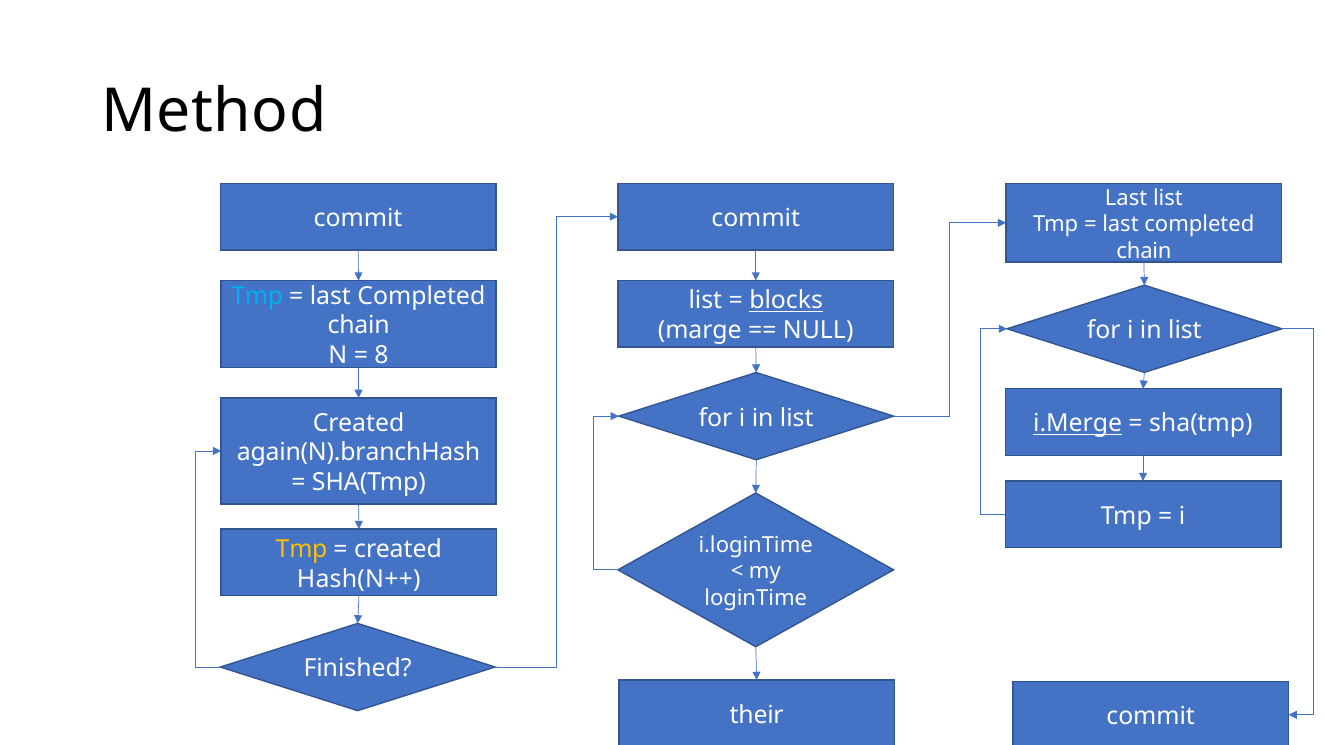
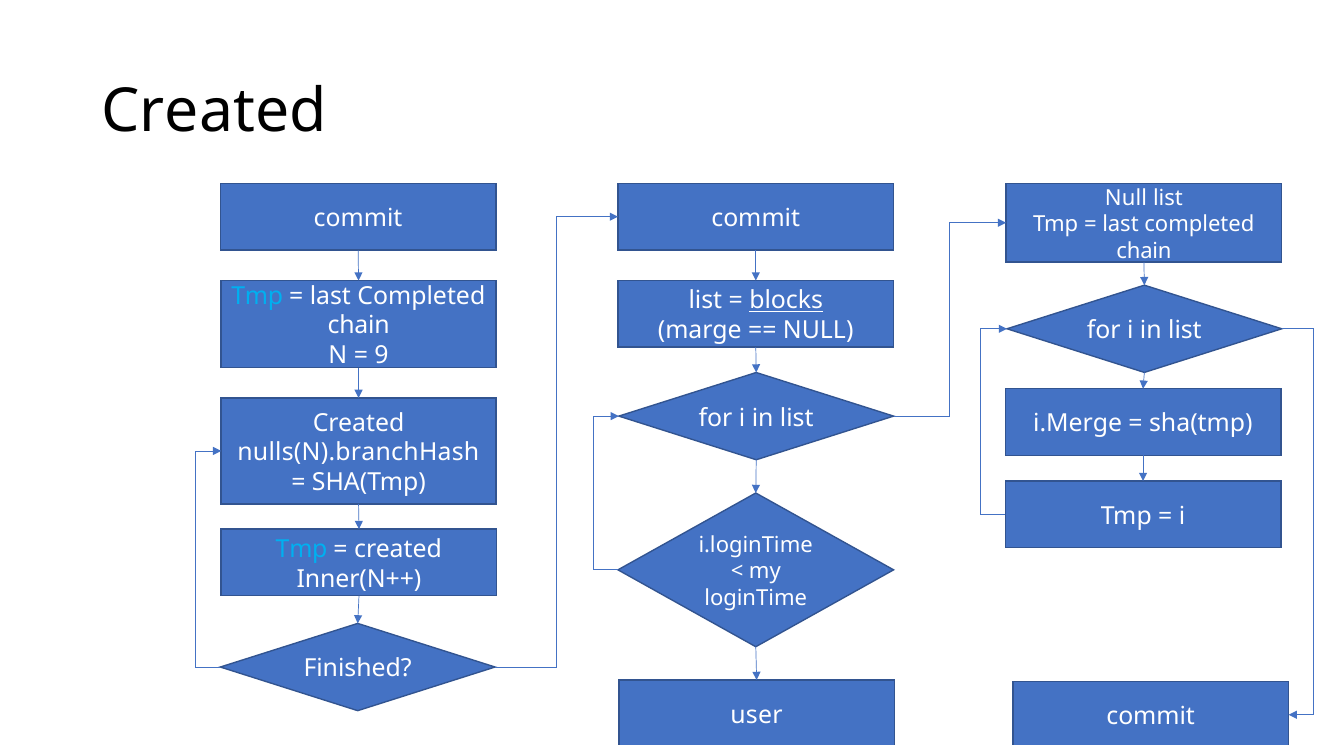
Method at (214, 111): Method -> Created
Last at (1126, 198): Last -> Null
8: 8 -> 9
i.Merge underline: present -> none
again(N).branchHash: again(N).branchHash -> nulls(N).branchHash
Tmp at (302, 549) colour: yellow -> light blue
Hash(N++: Hash(N++ -> Inner(N++
their: their -> user
